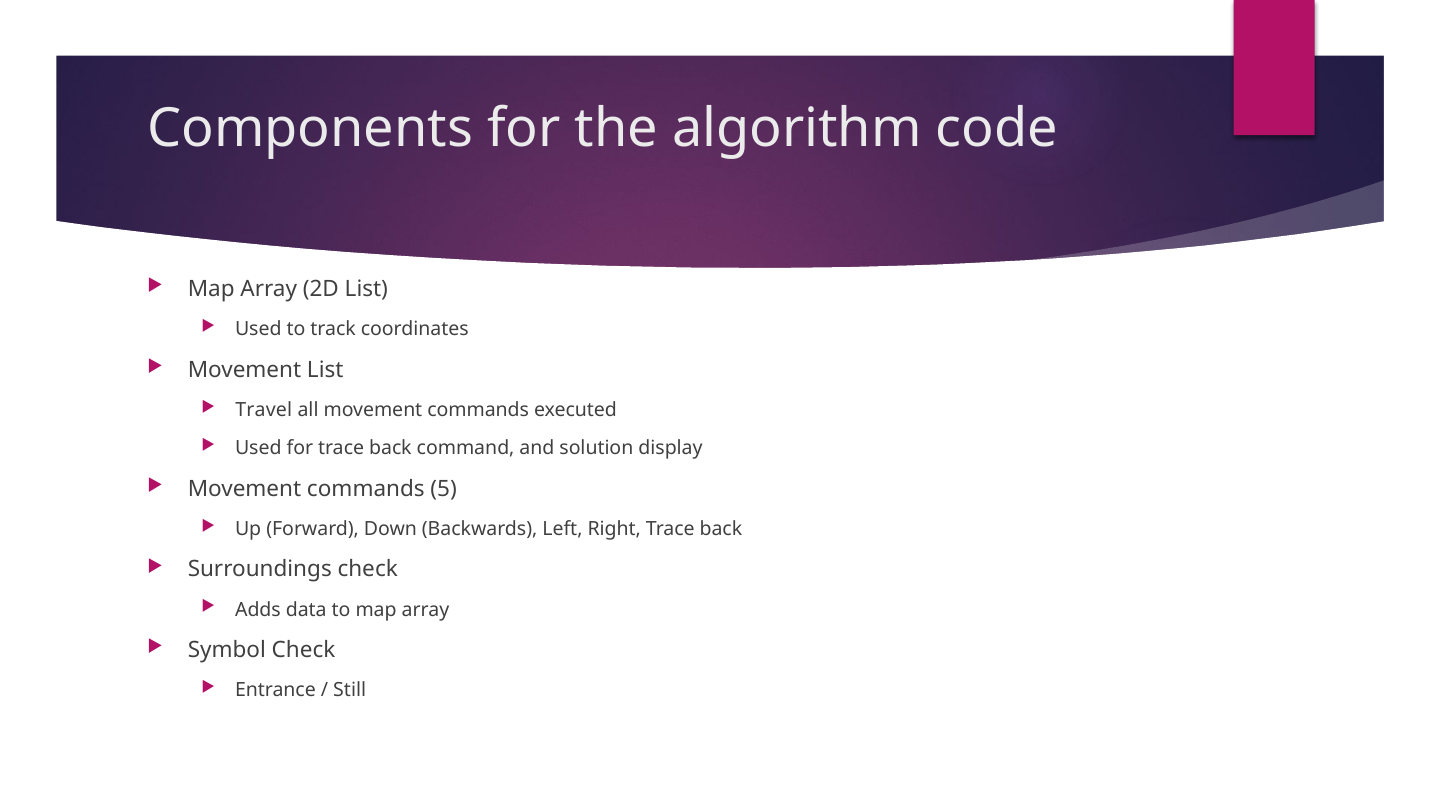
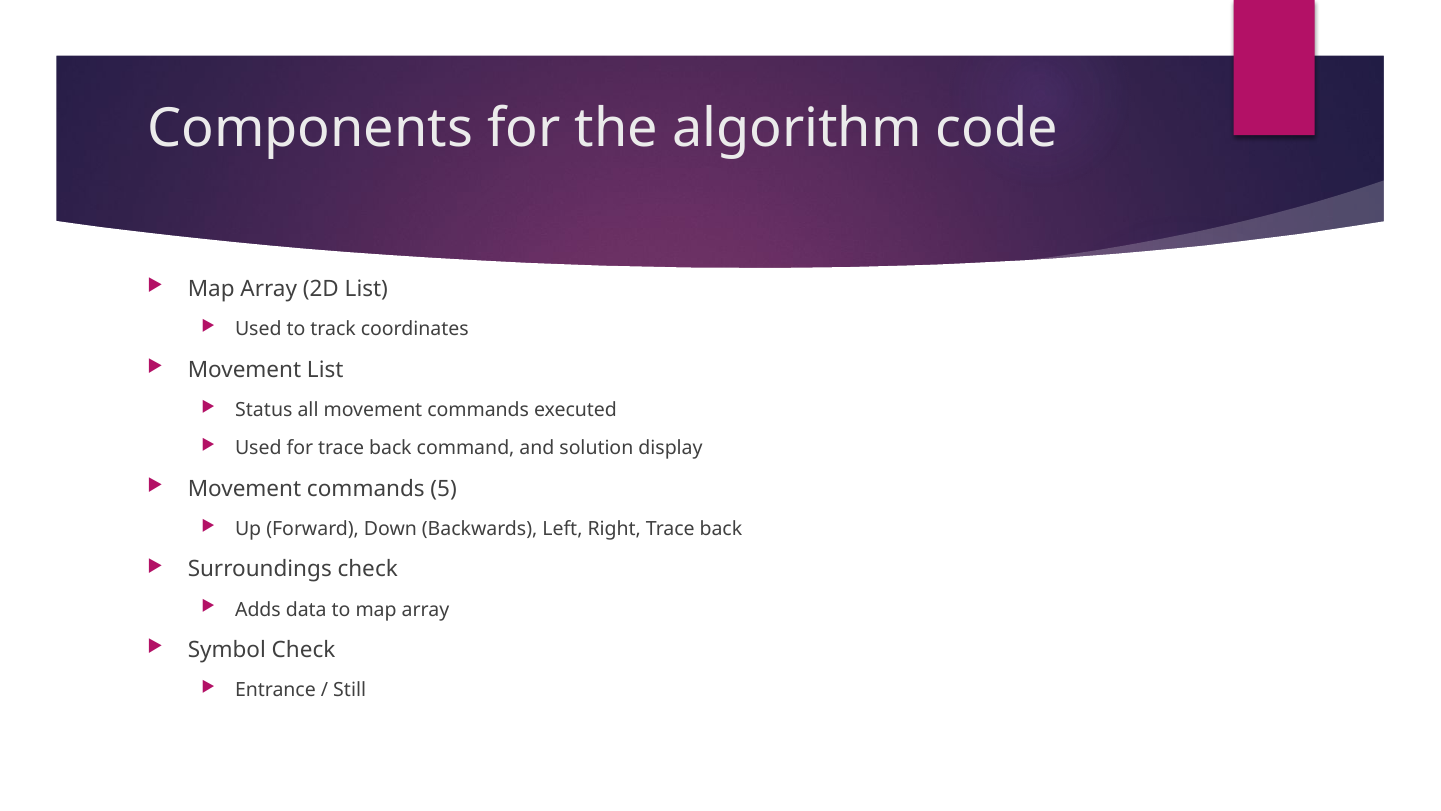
Travel: Travel -> Status
